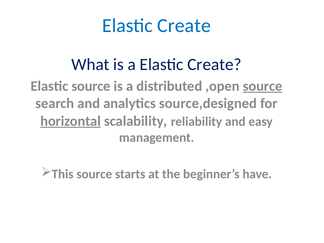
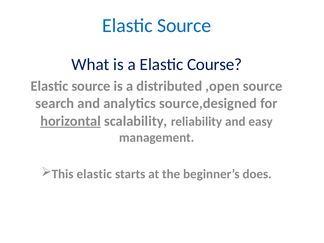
Create at (184, 26): Create -> Source
a Elastic Create: Create -> Course
source at (263, 86) underline: present -> none
This source: source -> elastic
have: have -> does
